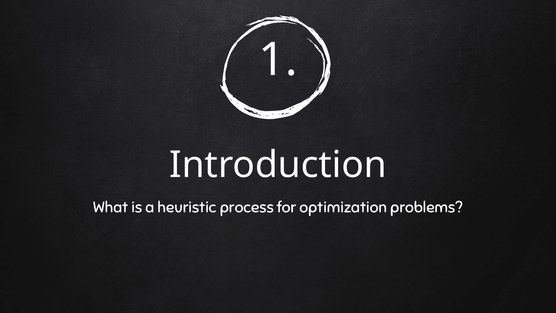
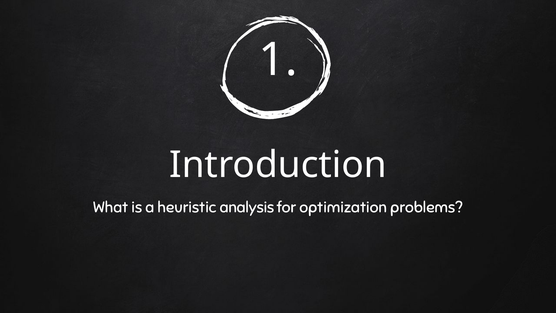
process: process -> analysis
